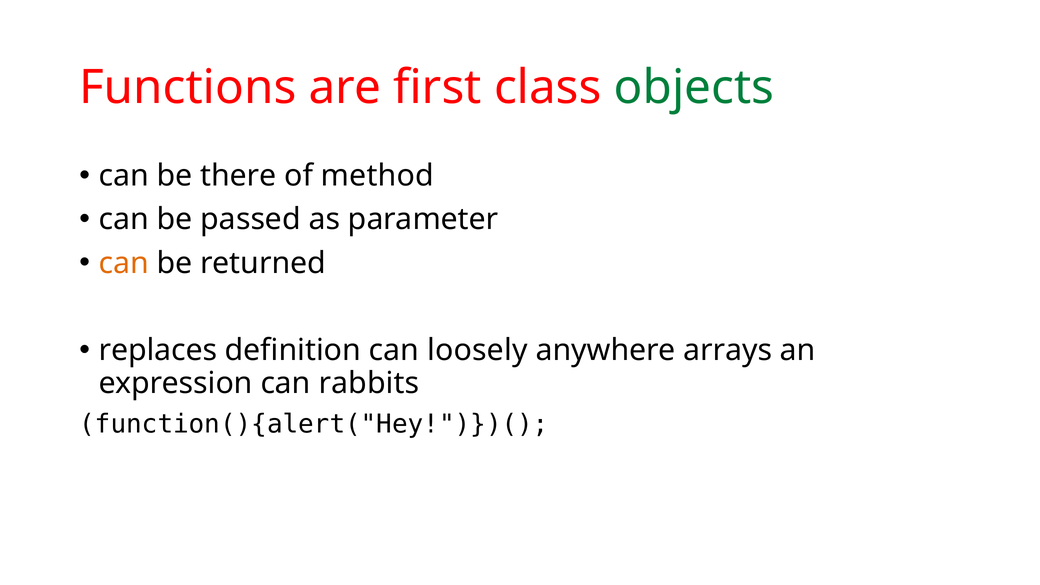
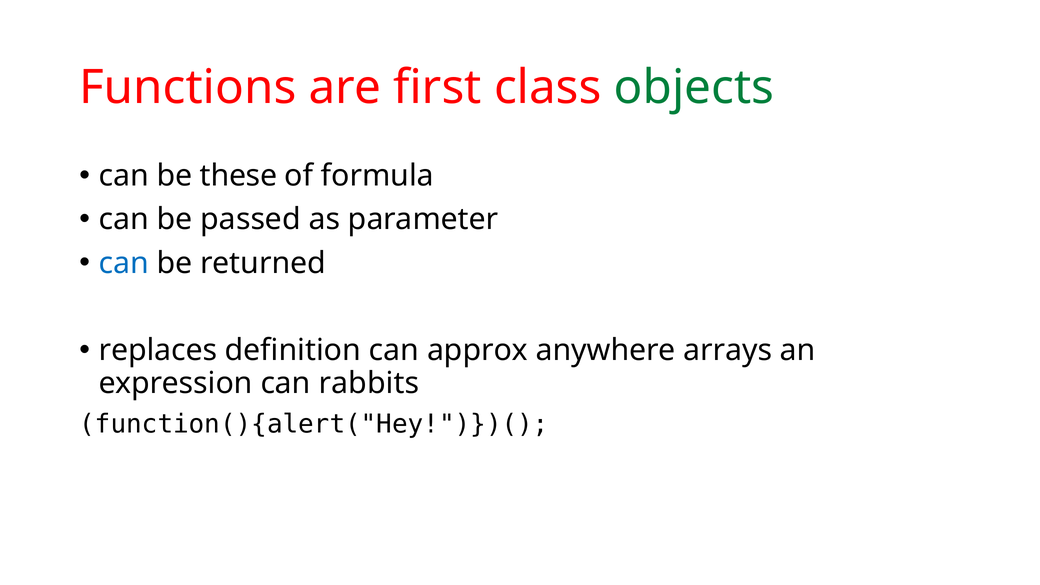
there: there -> these
method: method -> formula
can at (124, 263) colour: orange -> blue
loosely: loosely -> approx
